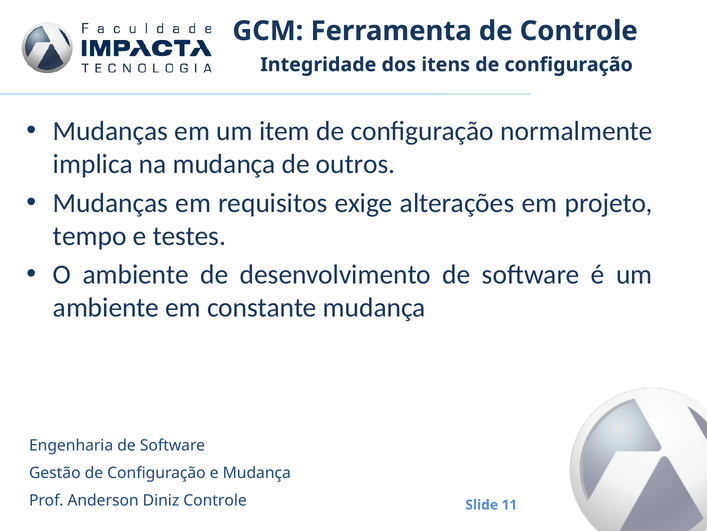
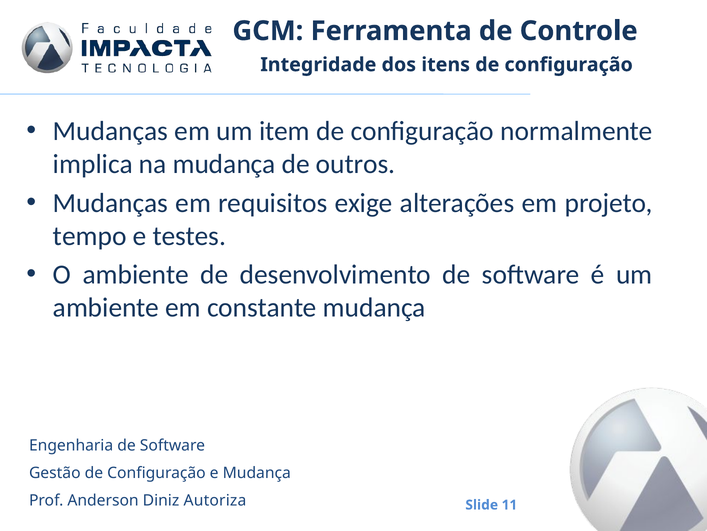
Diniz Controle: Controle -> Autoriza
